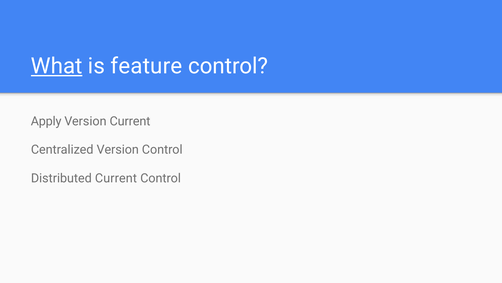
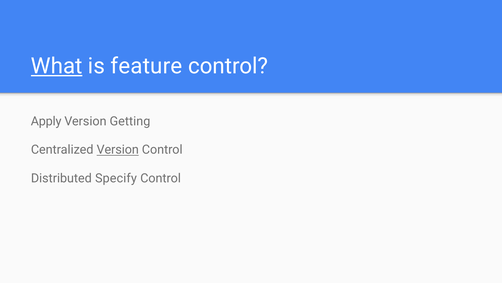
Version Current: Current -> Getting
Version at (118, 150) underline: none -> present
Distributed Current: Current -> Specify
